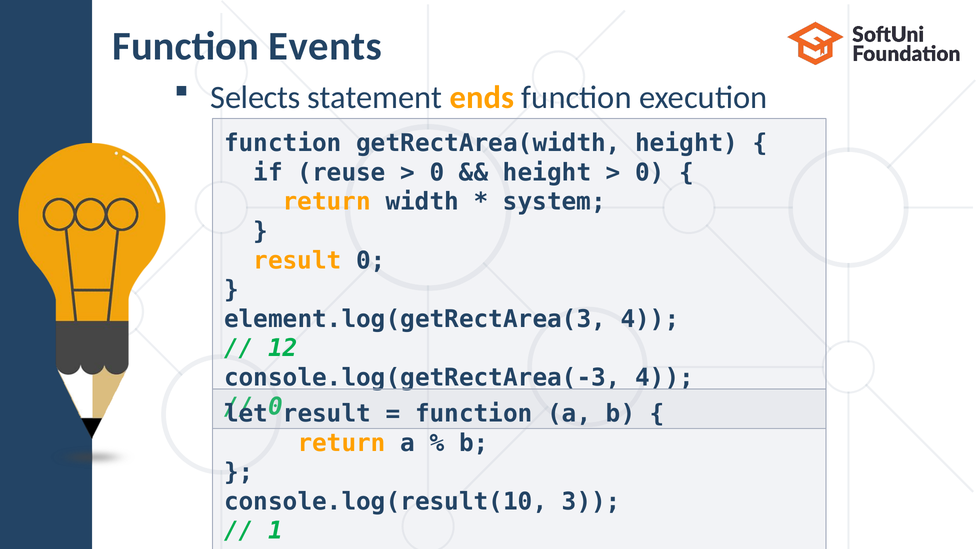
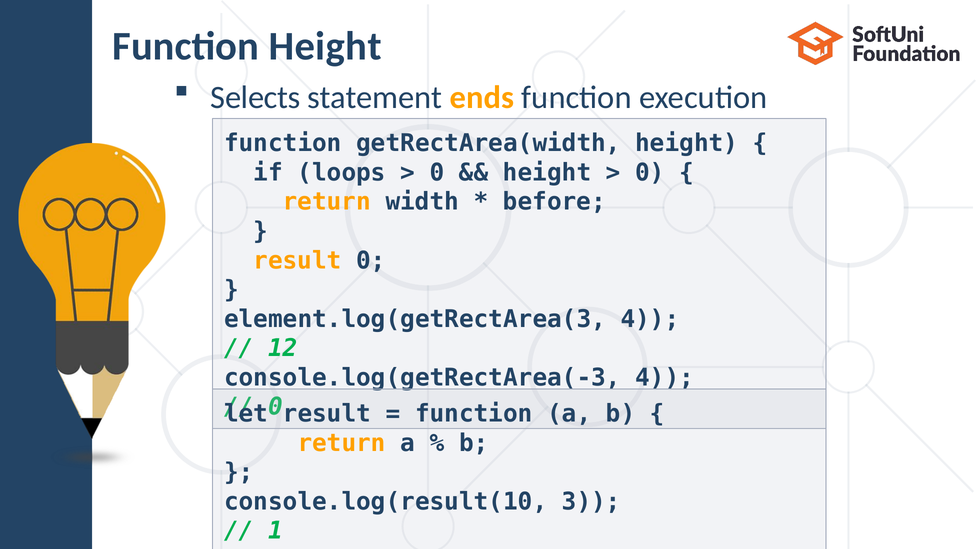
Function Events: Events -> Height
reuse: reuse -> loops
system: system -> before
